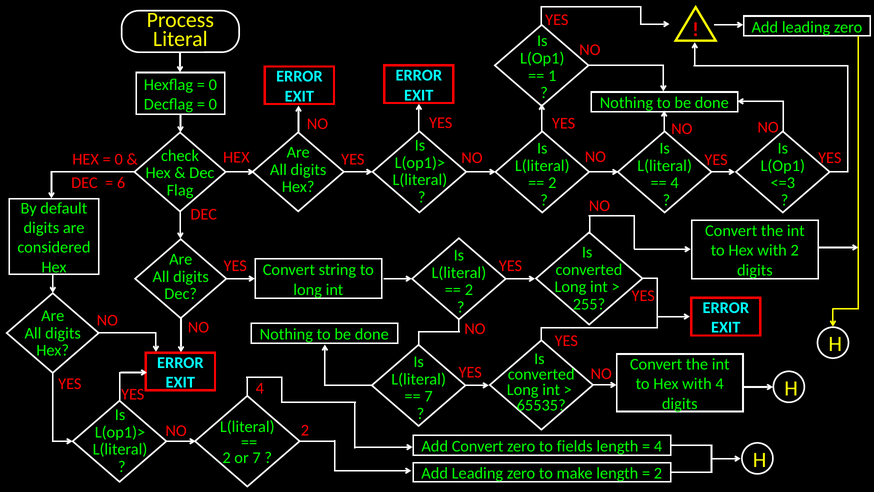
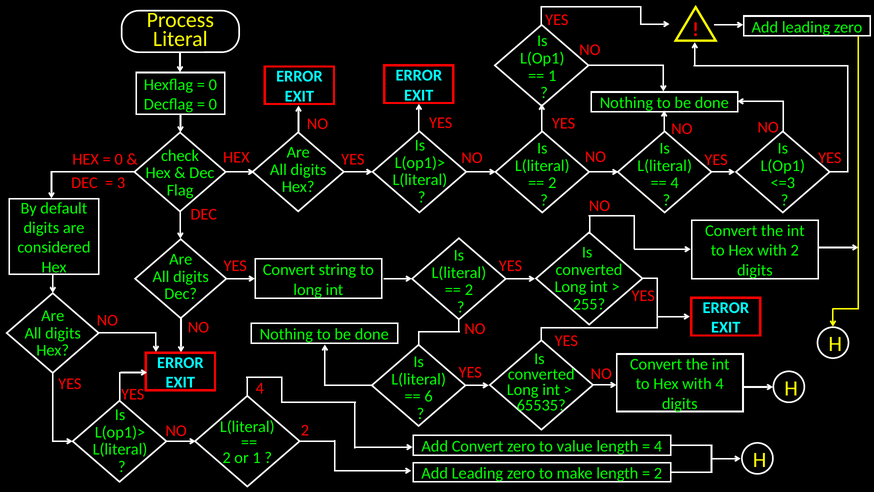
6: 6 -> 3
7 at (429, 396): 7 -> 6
fields: fields -> value
or 7: 7 -> 1
